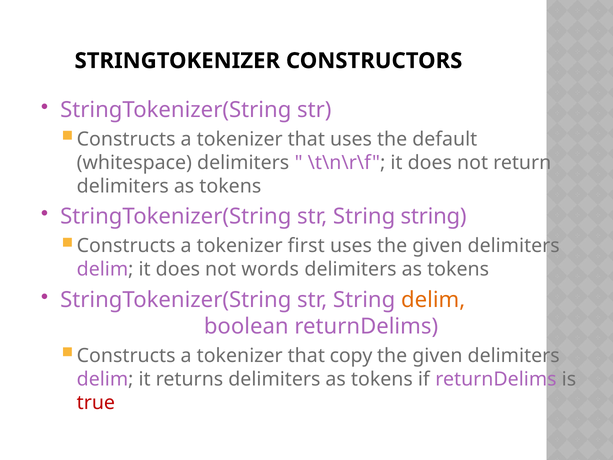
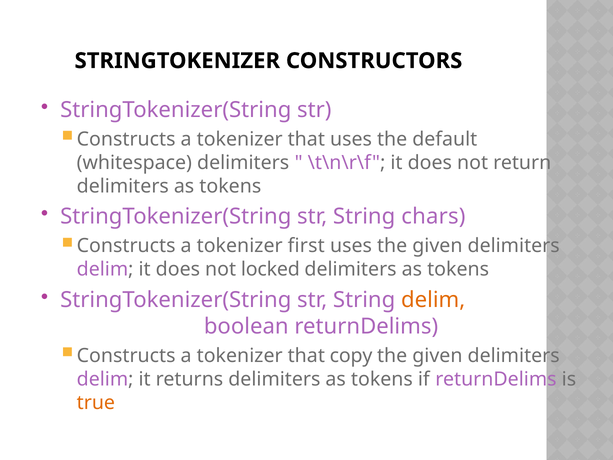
String string: string -> chars
words: words -> locked
true colour: red -> orange
